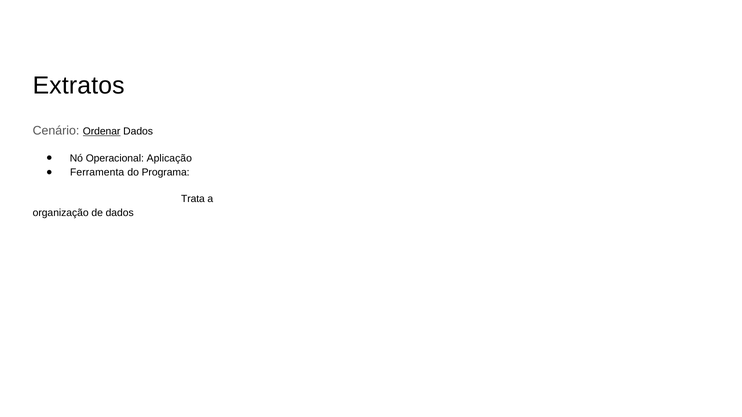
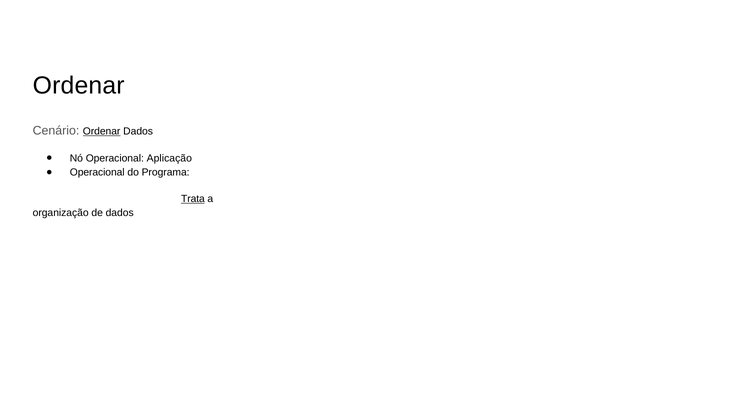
Extratos at (79, 86): Extratos -> Ordenar
Ferramenta at (97, 172): Ferramenta -> Operacional
Trata underline: none -> present
